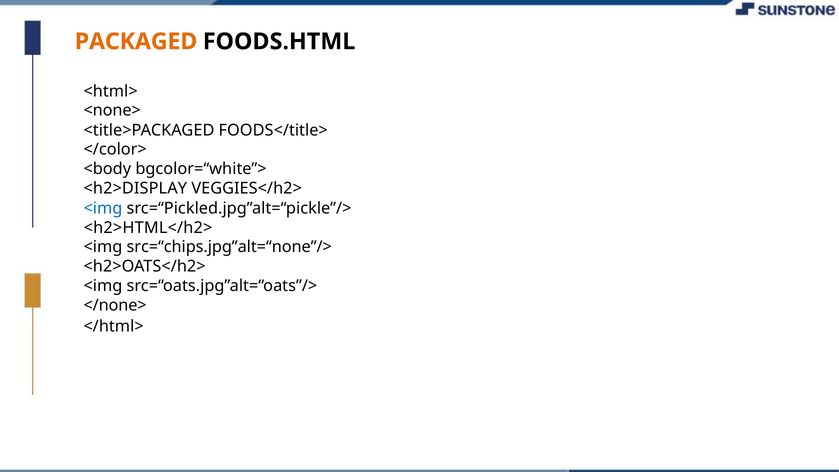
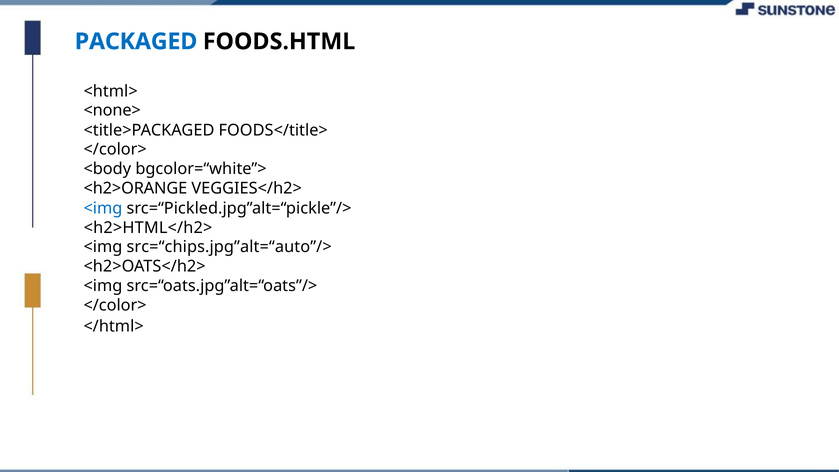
PACKAGED colour: orange -> blue
<h2>DISPLAY: <h2>DISPLAY -> <h2>ORANGE
src=“chips.jpg”alt=“none”/>: src=“chips.jpg”alt=“none”/> -> src=“chips.jpg”alt=“auto”/>
</none> at (115, 305): </none> -> </color>
